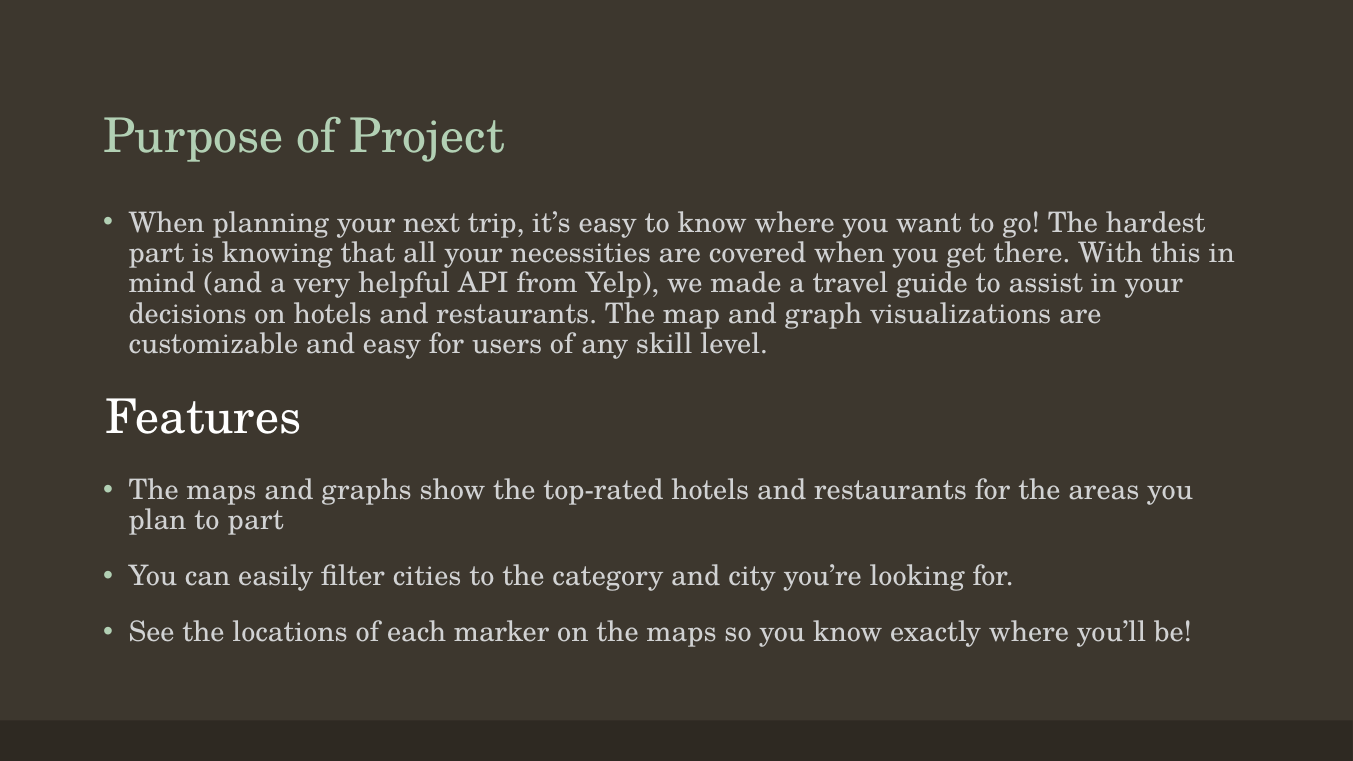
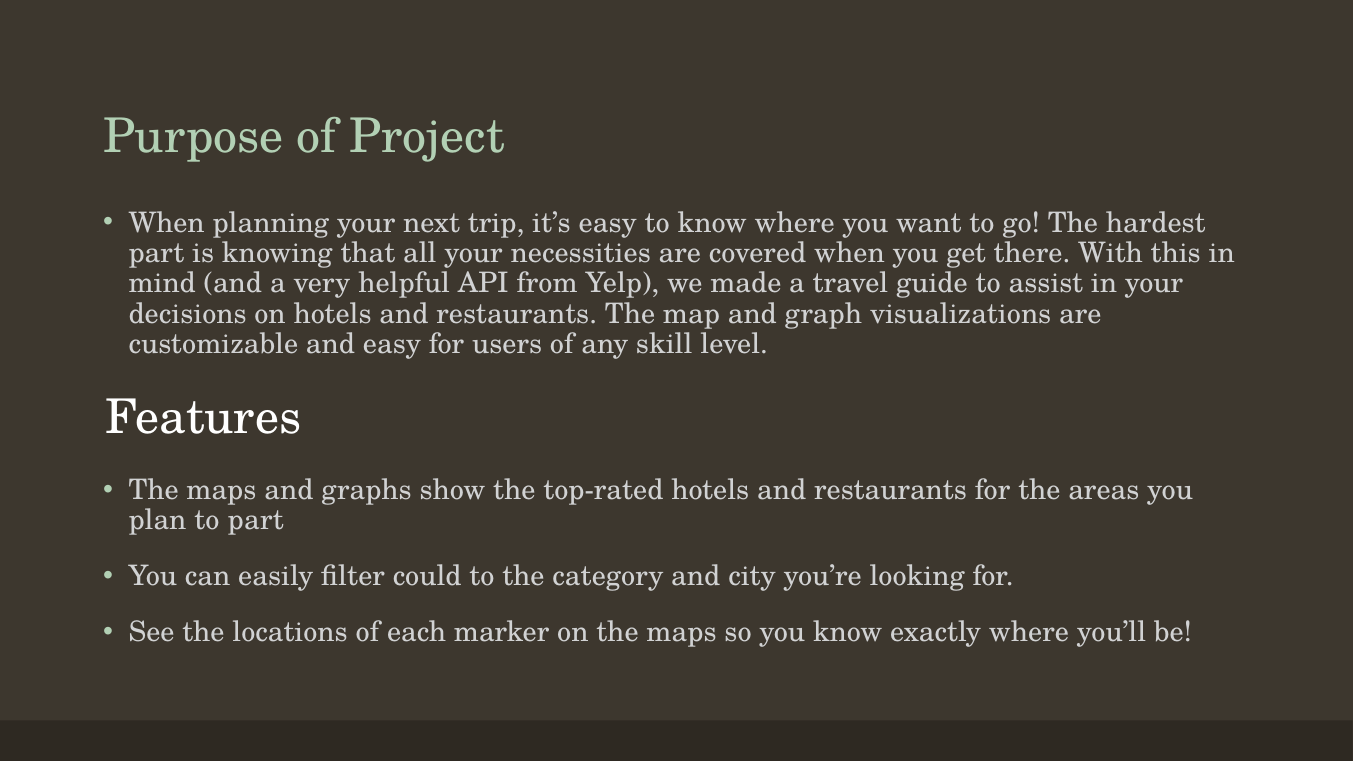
cities: cities -> could
